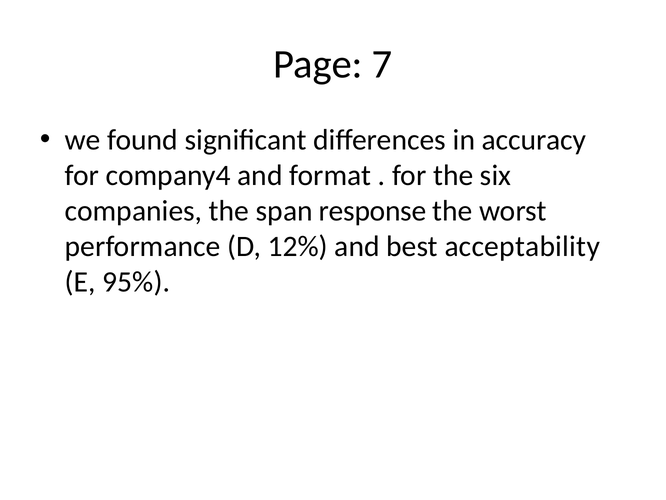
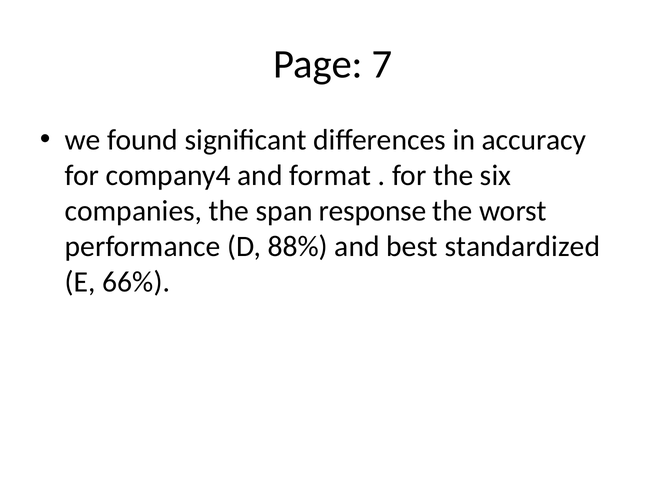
12%: 12% -> 88%
acceptability: acceptability -> standardized
95%: 95% -> 66%
